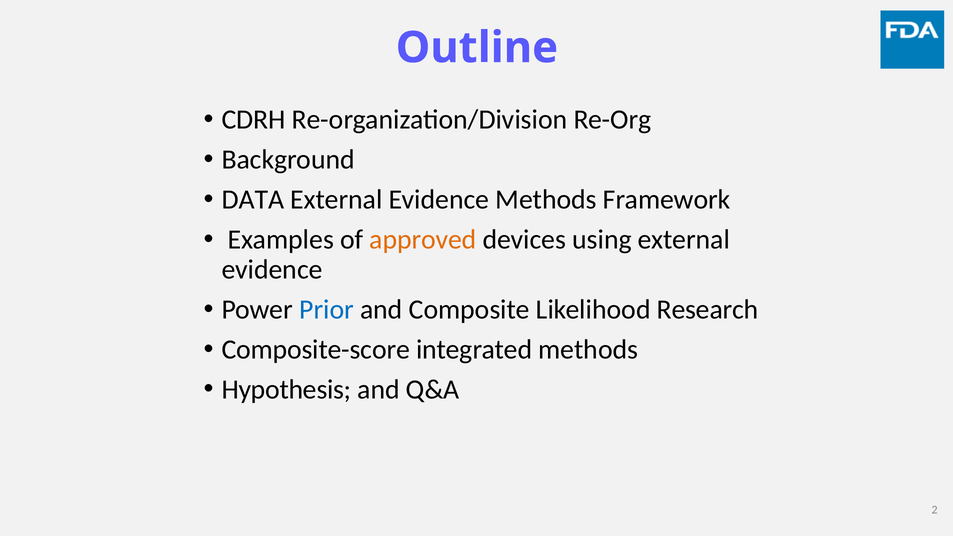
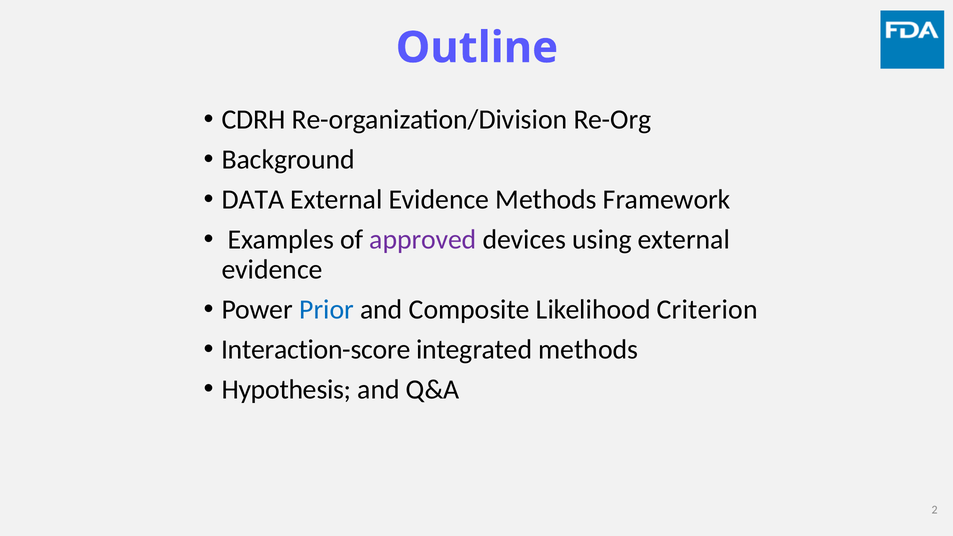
approved colour: orange -> purple
Research: Research -> Criterion
Composite-score: Composite-score -> Interaction-score
